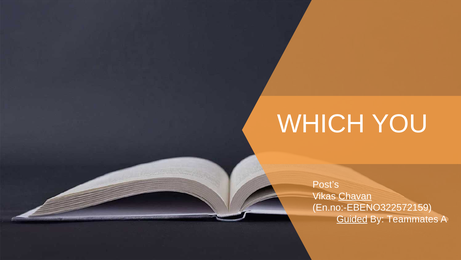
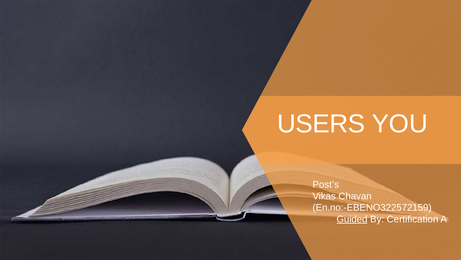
WHICH: WHICH -> USERS
Chavan underline: present -> none
Teammates: Teammates -> Certification
